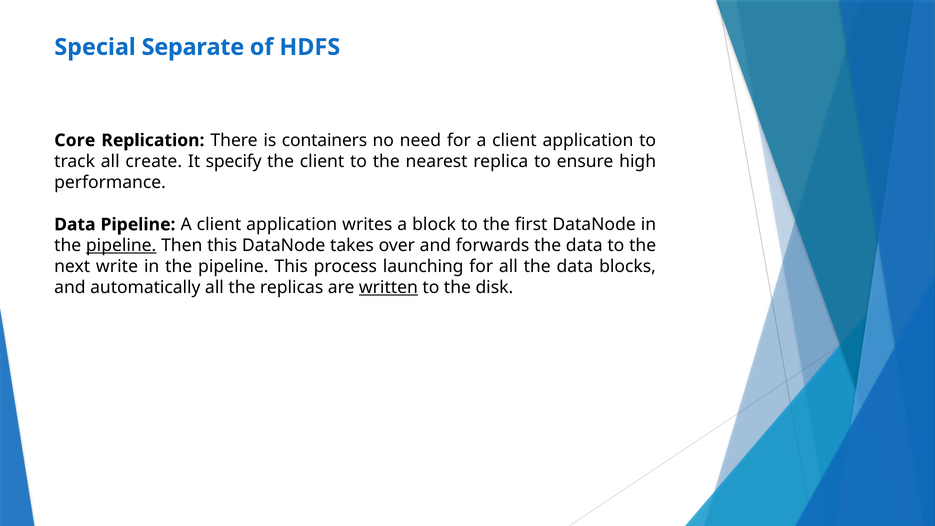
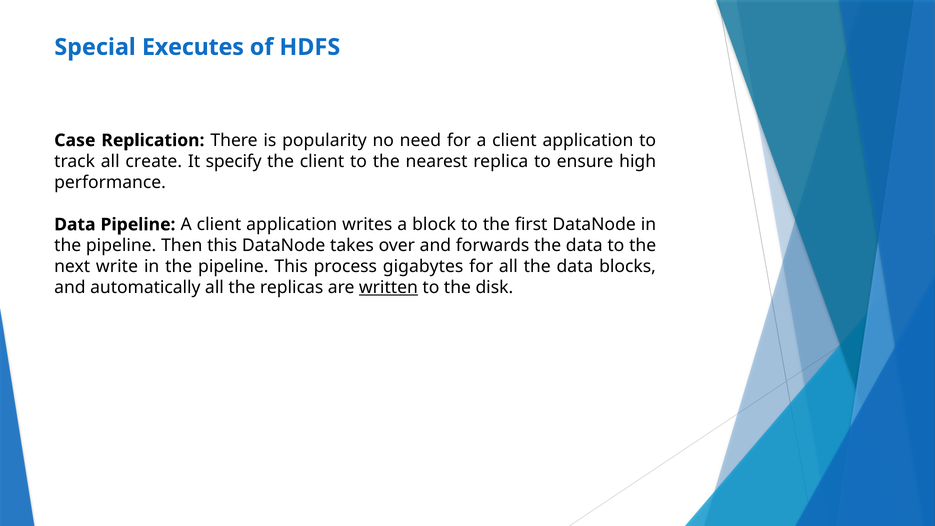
Separate: Separate -> Executes
Core: Core -> Case
containers: containers -> popularity
pipeline at (121, 246) underline: present -> none
launching: launching -> gigabytes
